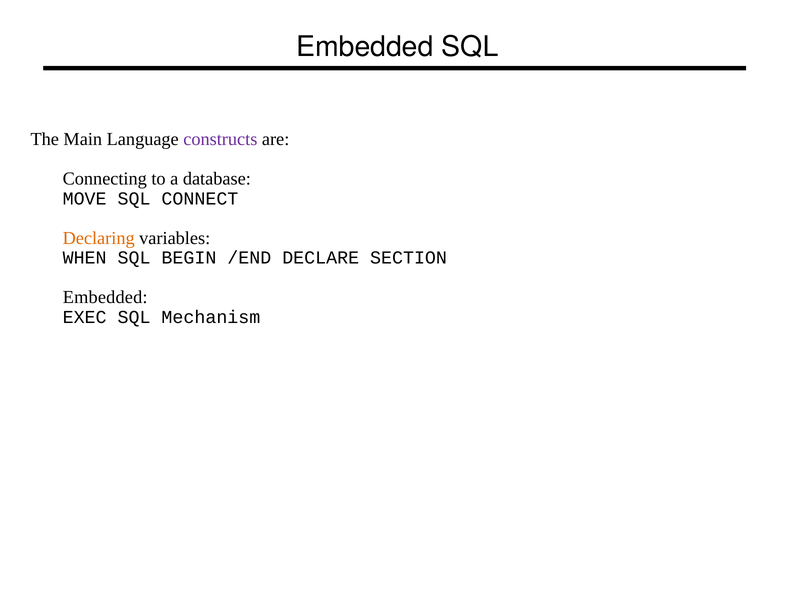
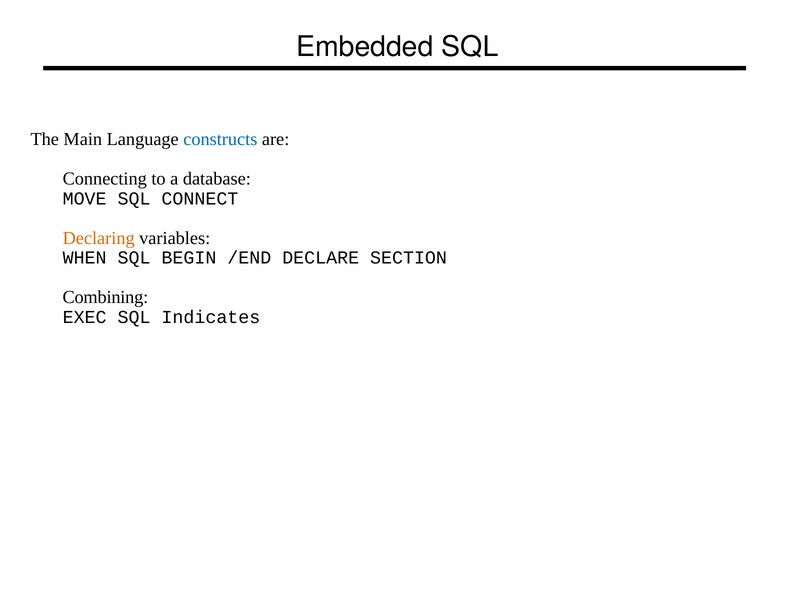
constructs colour: purple -> blue
Embedded at (105, 297): Embedded -> Combining
Mechanism: Mechanism -> Indicates
